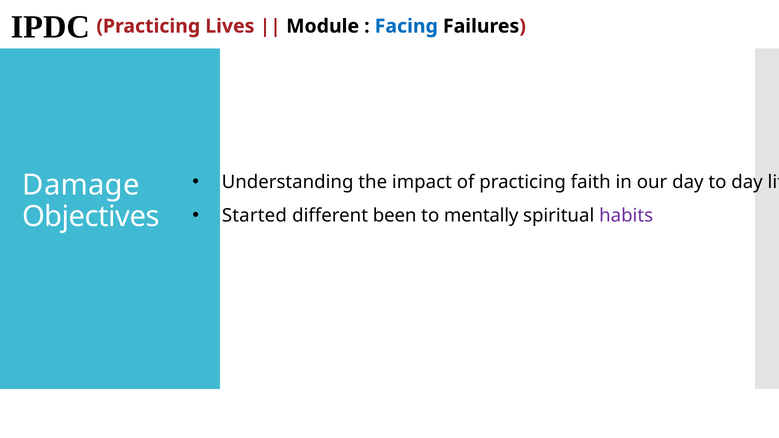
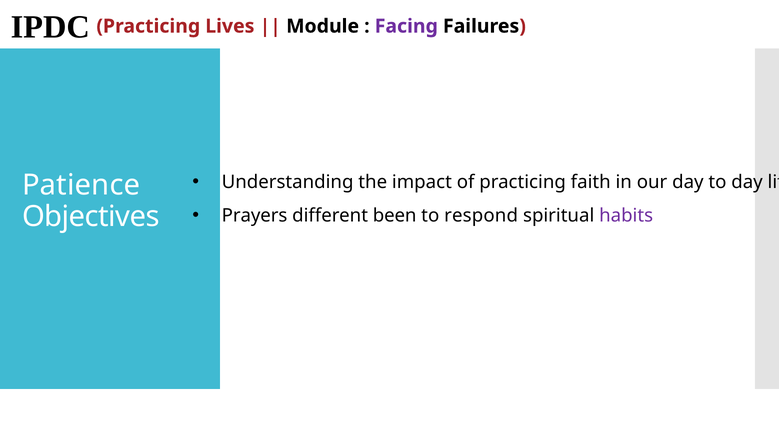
Facing colour: blue -> purple
Damage: Damage -> Patience
Started: Started -> Prayers
mentally: mentally -> respond
